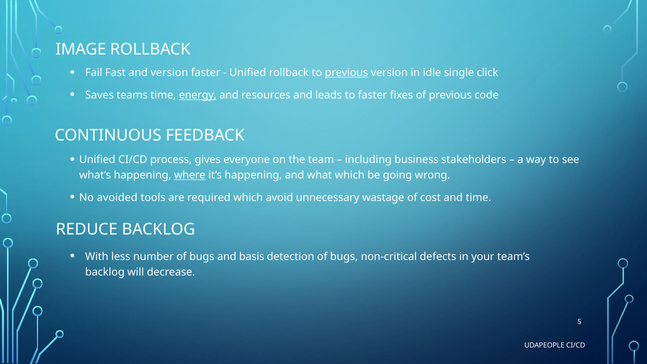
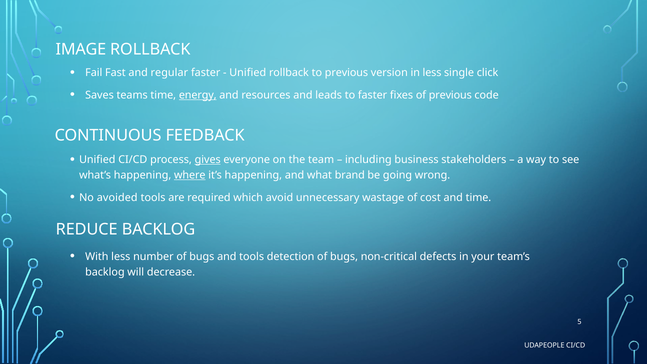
and version: version -> regular
previous at (346, 73) underline: present -> none
in idle: idle -> less
gives underline: none -> present
what which: which -> brand
and basis: basis -> tools
